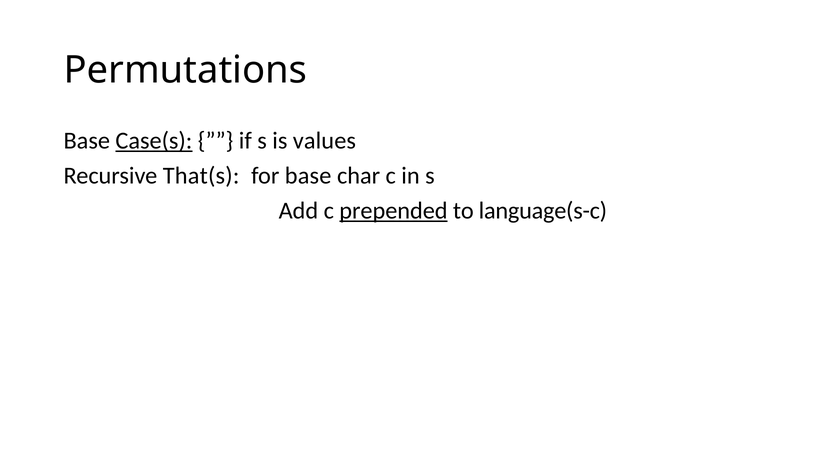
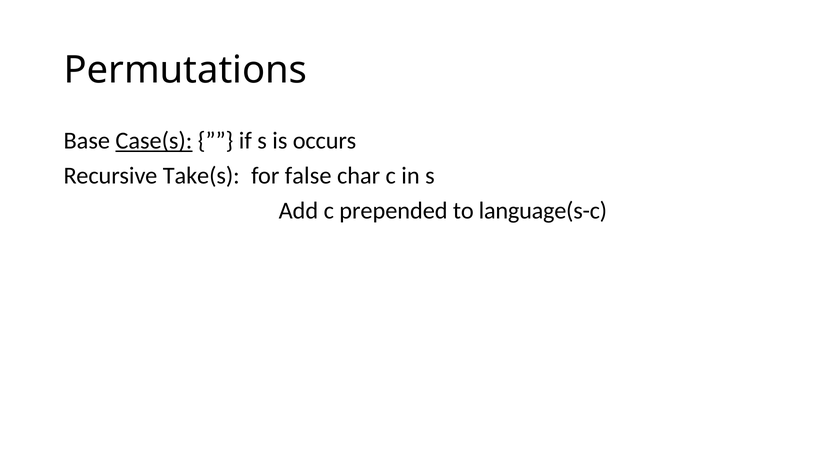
values: values -> occurs
That(s: That(s -> Take(s
for base: base -> false
prepended underline: present -> none
